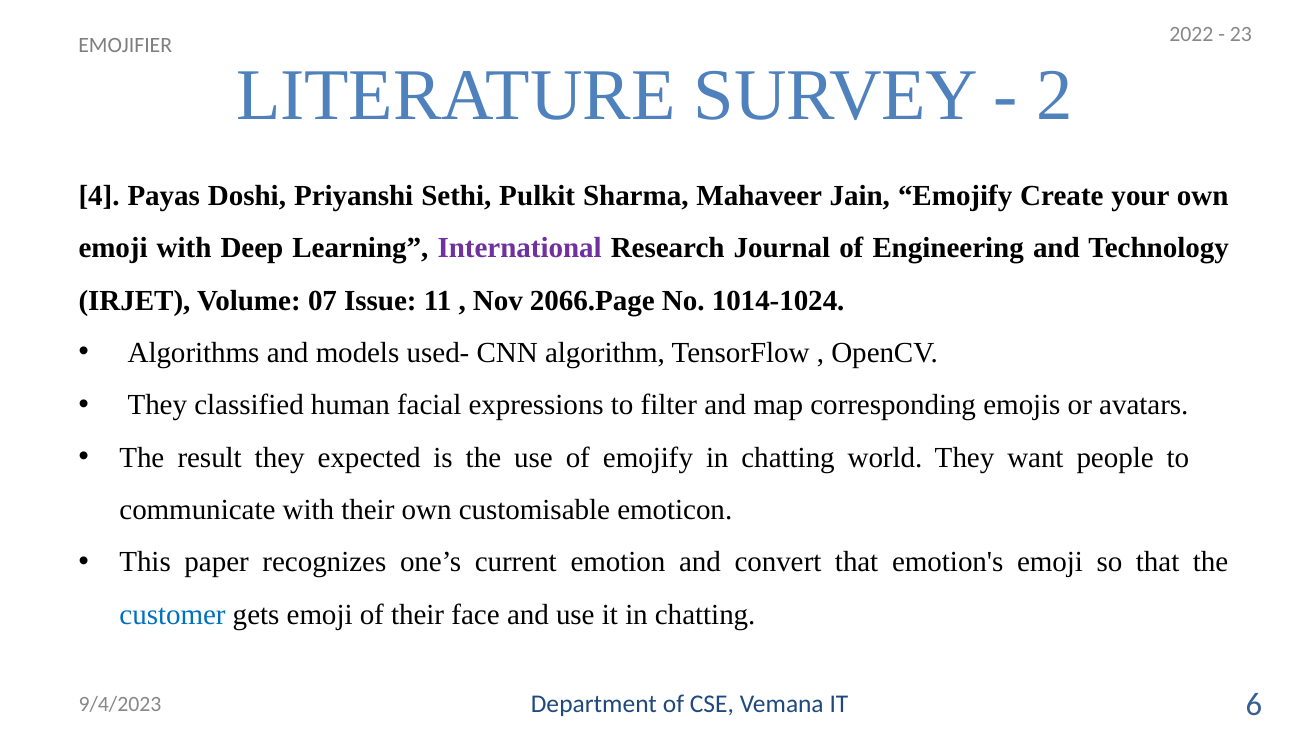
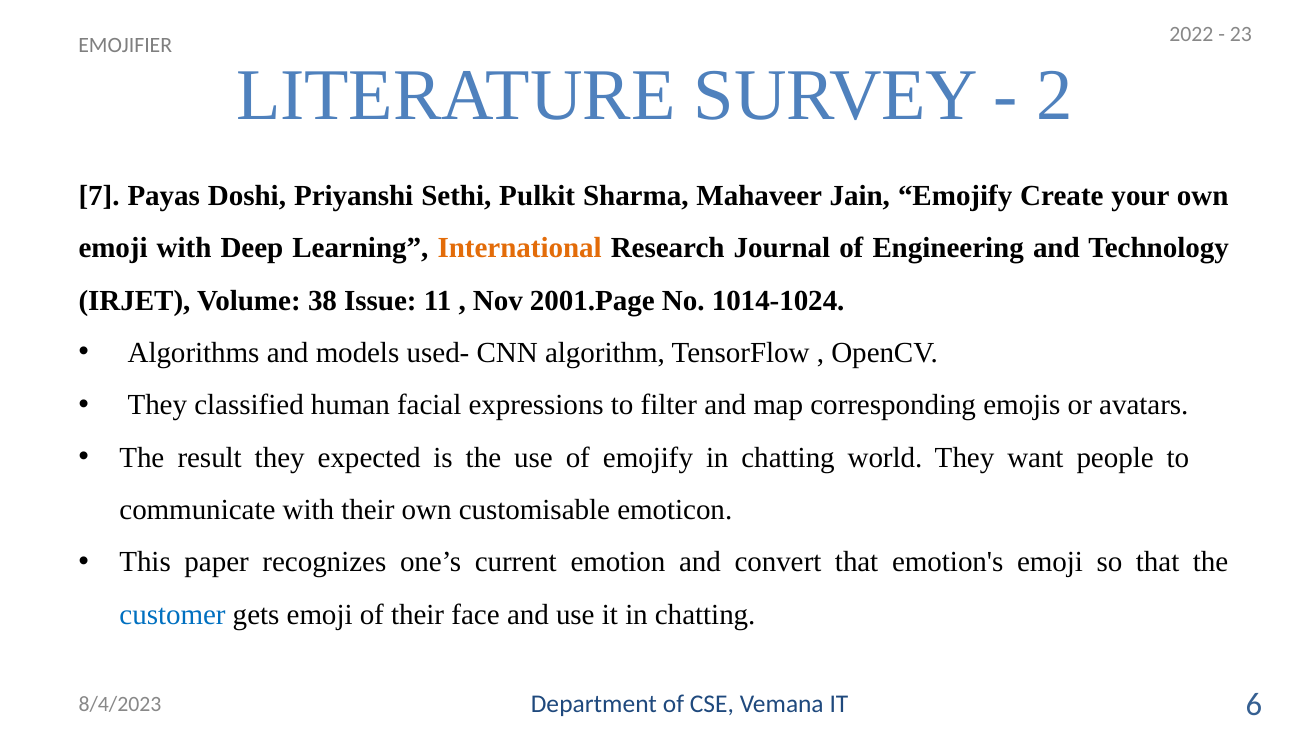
4: 4 -> 7
International colour: purple -> orange
07: 07 -> 38
2066.Page: 2066.Page -> 2001.Page
9/4/2023: 9/4/2023 -> 8/4/2023
